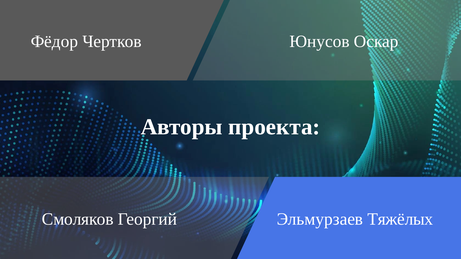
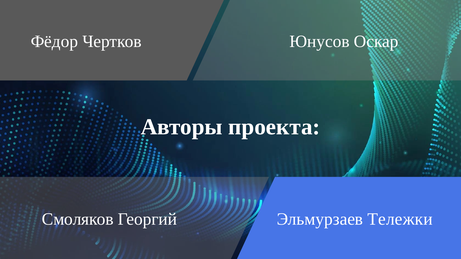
Тяжёлых: Тяжёлых -> Тележки
